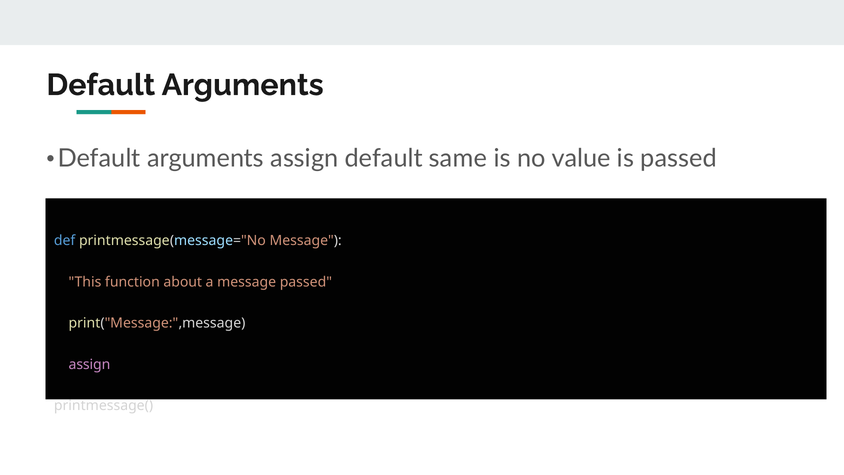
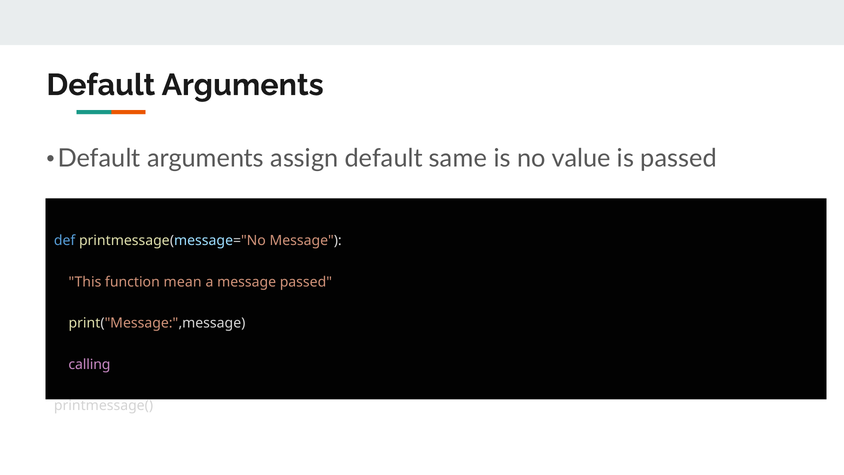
about: about -> mean
assign at (89, 364): assign -> calling
